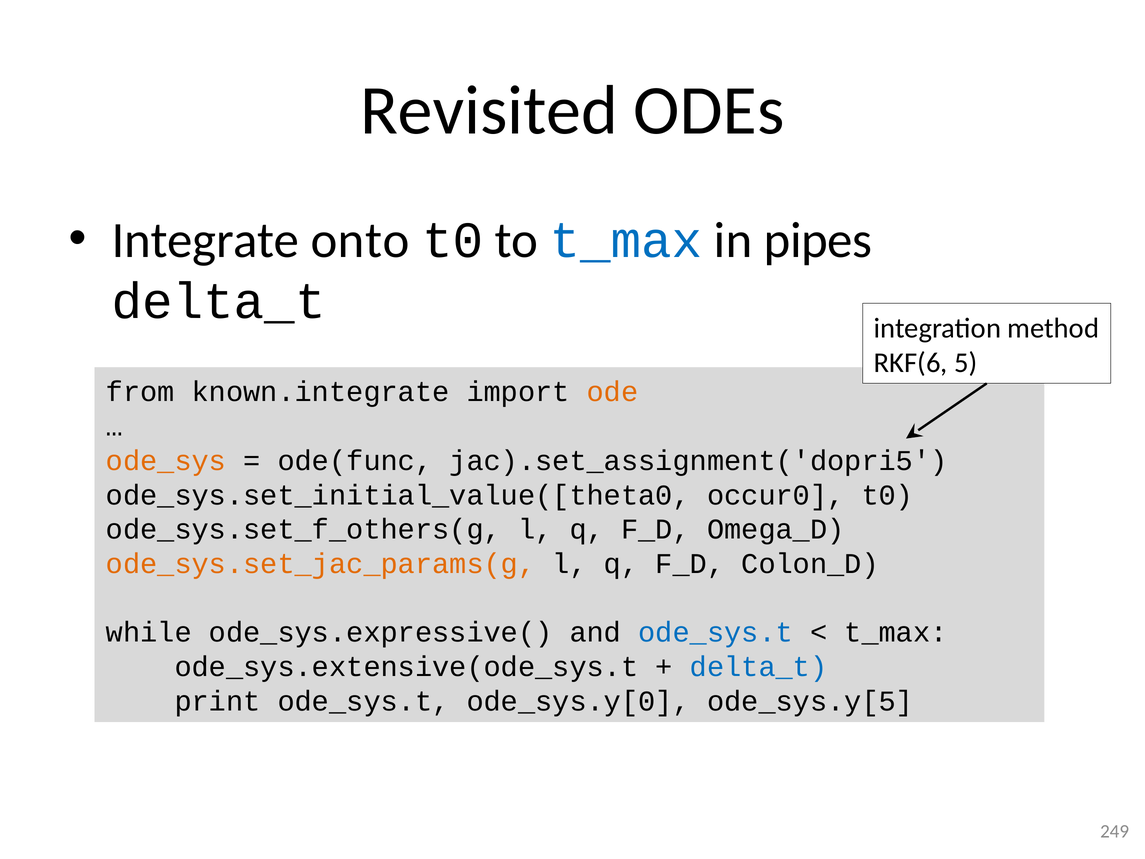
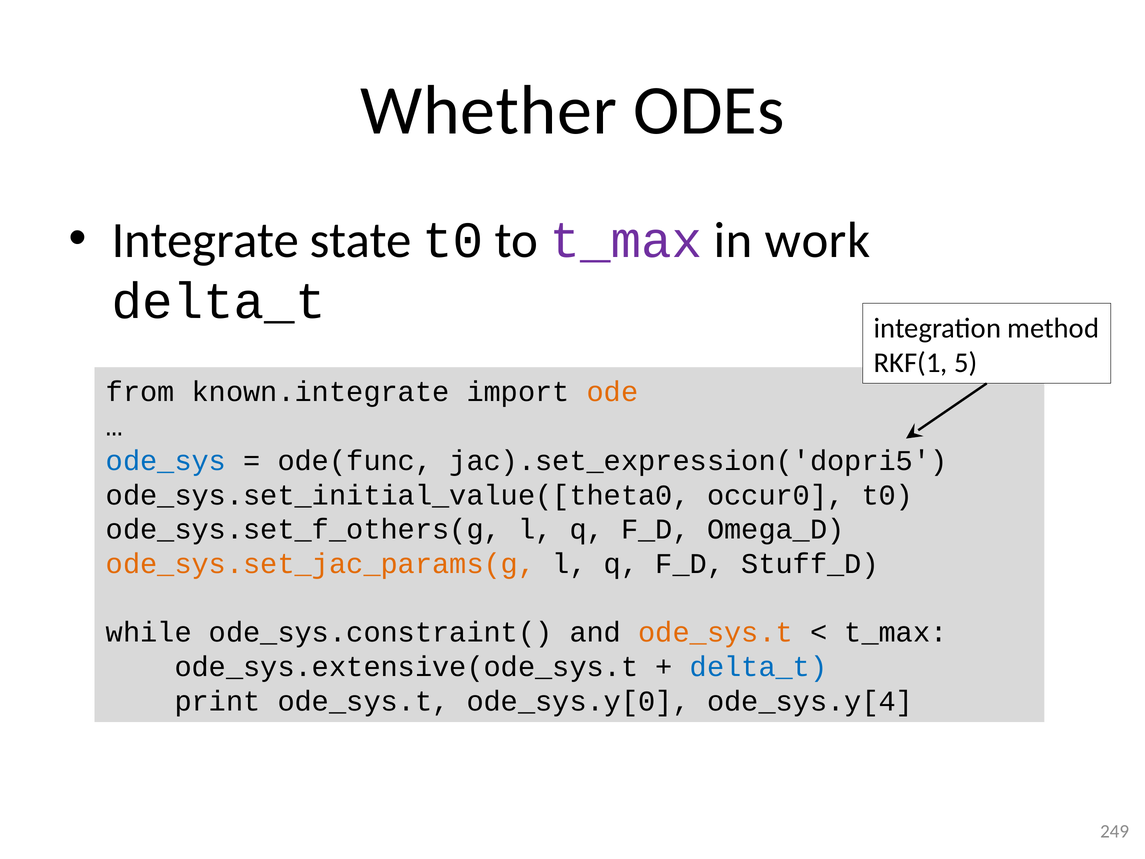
Revisited: Revisited -> Whether
onto: onto -> state
t_max at (626, 240) colour: blue -> purple
pipes: pipes -> work
RKF(6: RKF(6 -> RKF(1
ode_sys colour: orange -> blue
jac).set_assignment('dopri5: jac).set_assignment('dopri5 -> jac).set_expression('dopri5
Colon_D: Colon_D -> Stuff_D
ode_sys.expressive(: ode_sys.expressive( -> ode_sys.constraint(
ode_sys.t at (716, 632) colour: blue -> orange
ode_sys.y[5: ode_sys.y[5 -> ode_sys.y[4
